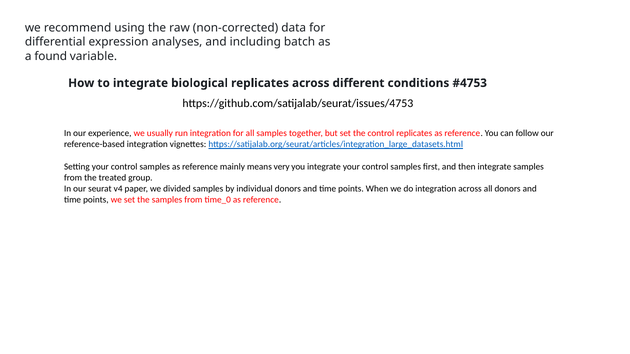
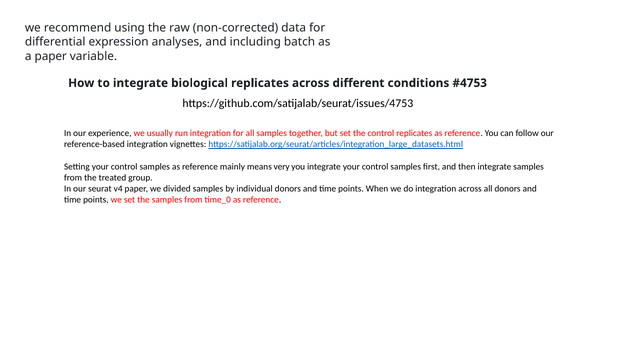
a found: found -> paper
